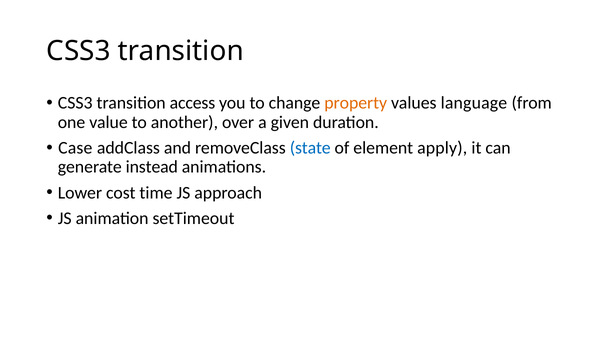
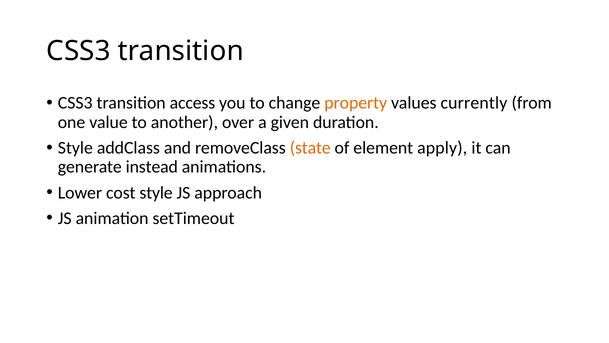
language: language -> currently
Case at (75, 148): Case -> Style
state colour: blue -> orange
cost time: time -> style
